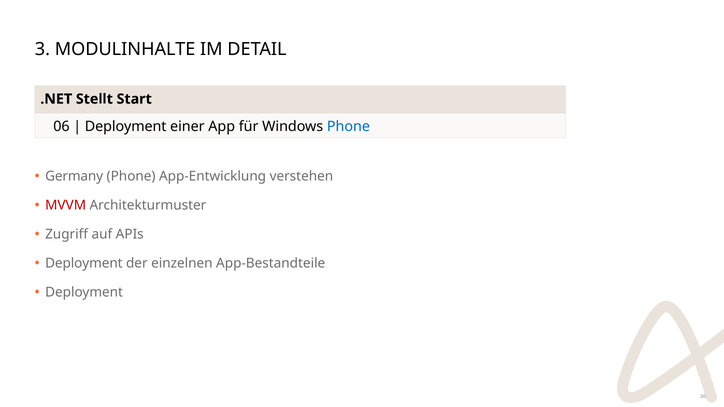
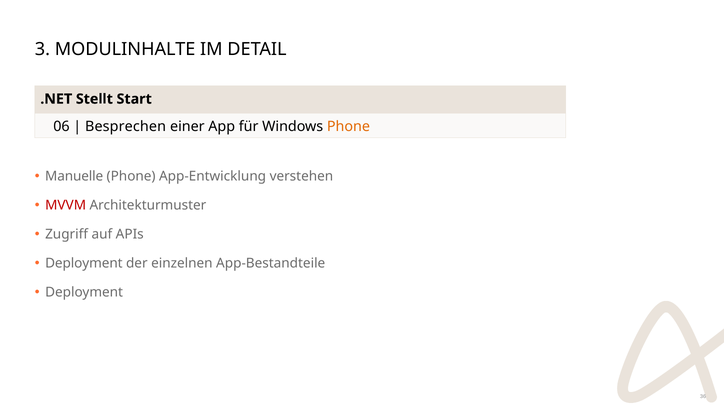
Deployment at (126, 126): Deployment -> Besprechen
Phone at (348, 126) colour: blue -> orange
Germany: Germany -> Manuelle
